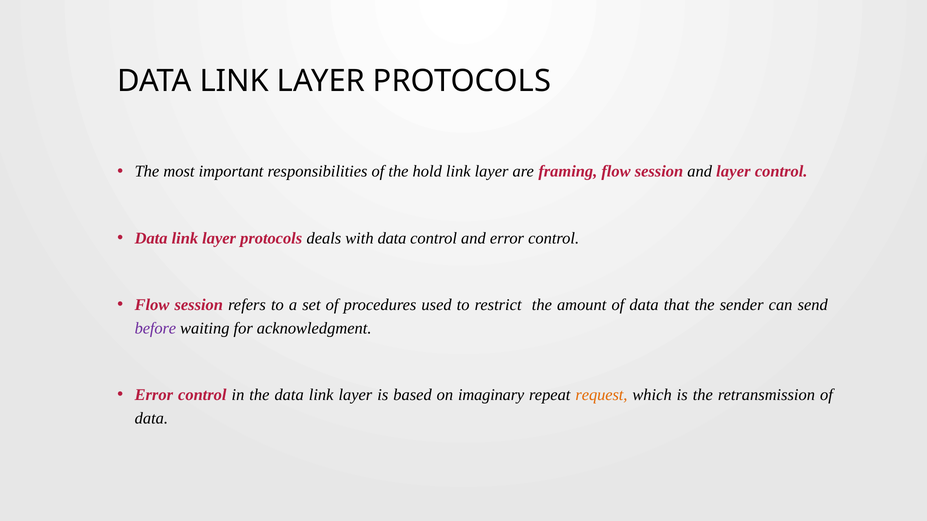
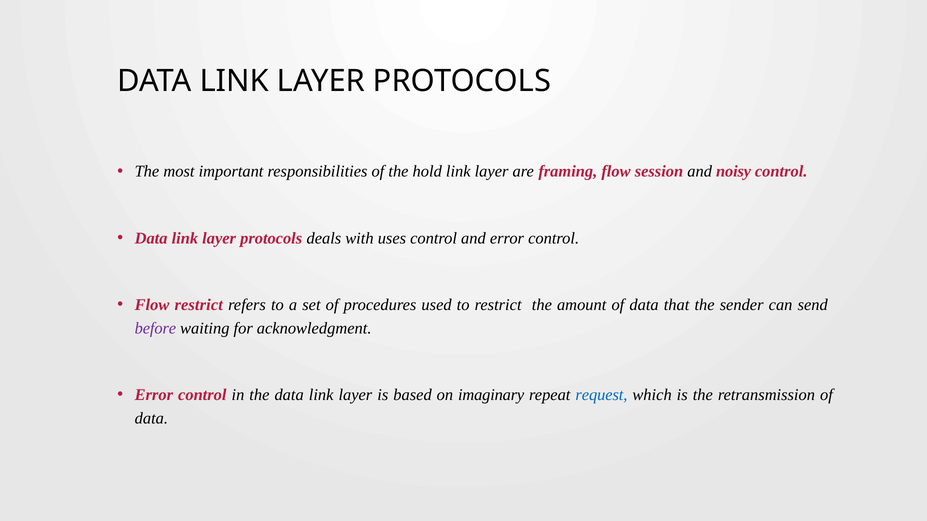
and layer: layer -> noisy
with data: data -> uses
session at (199, 305): session -> restrict
request colour: orange -> blue
